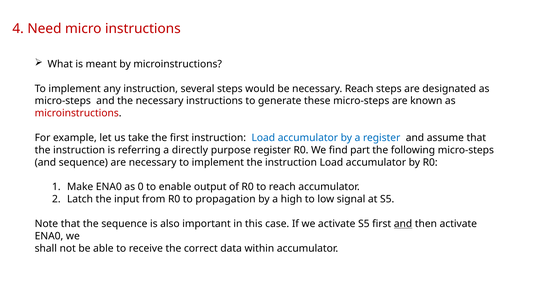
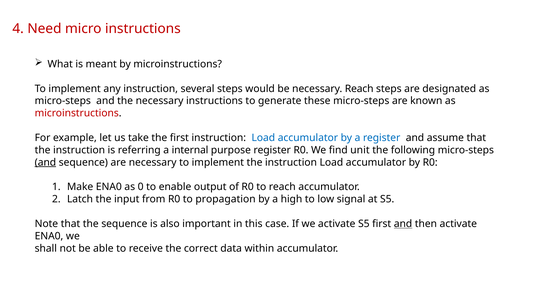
directly: directly -> internal
part: part -> unit
and at (45, 162) underline: none -> present
